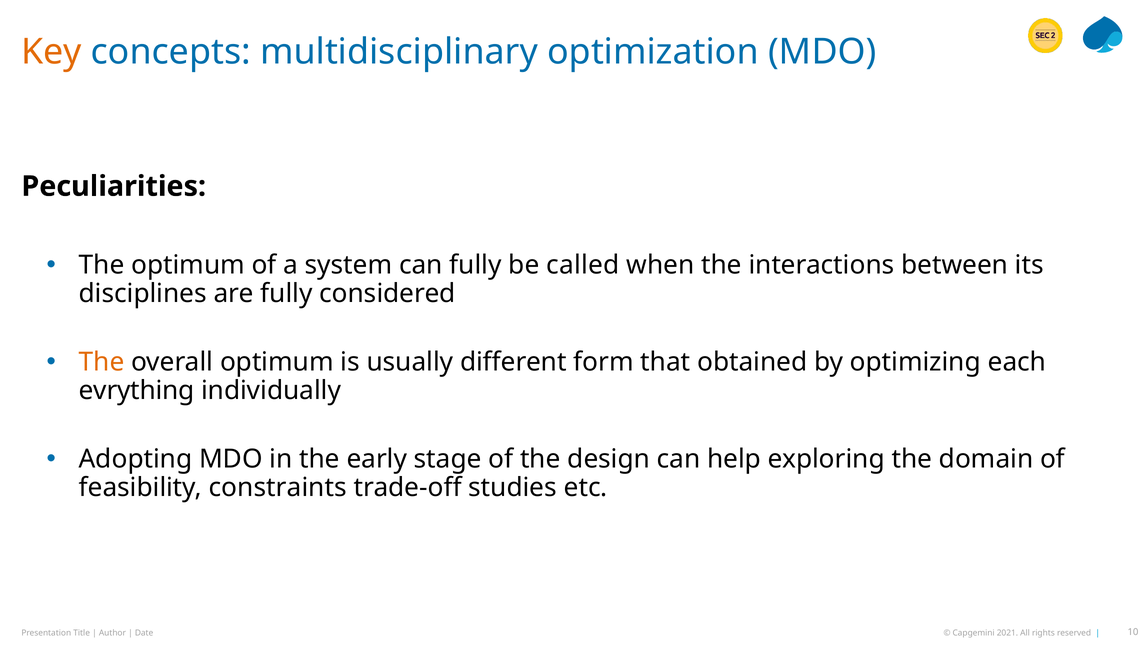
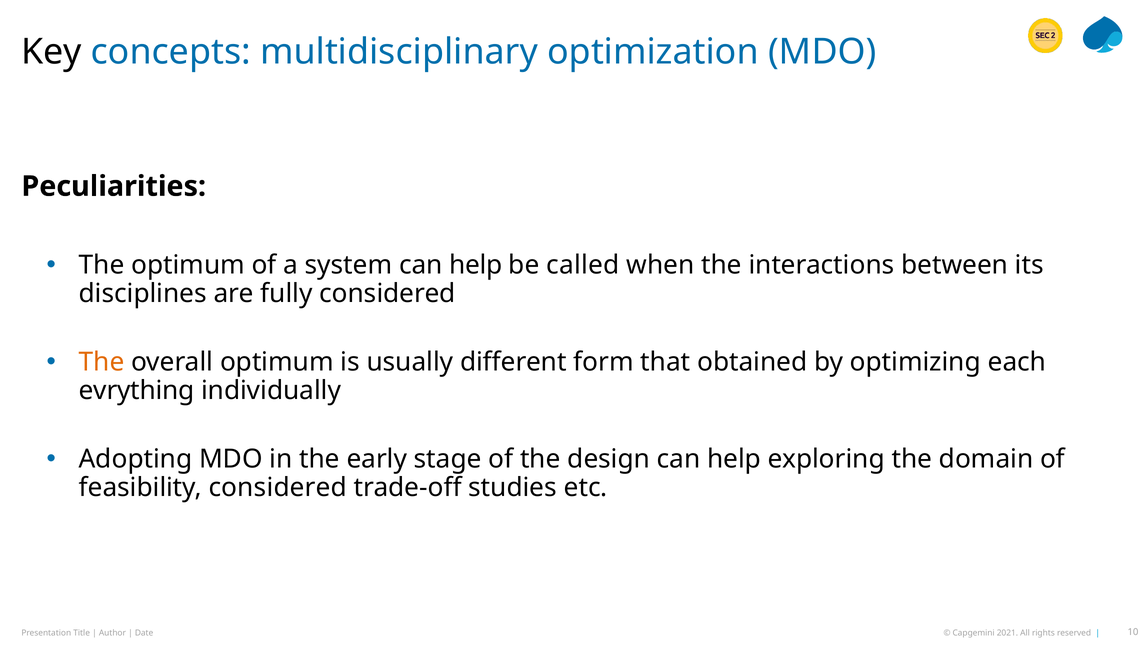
Key colour: orange -> black
system can fully: fully -> help
feasibility constraints: constraints -> considered
